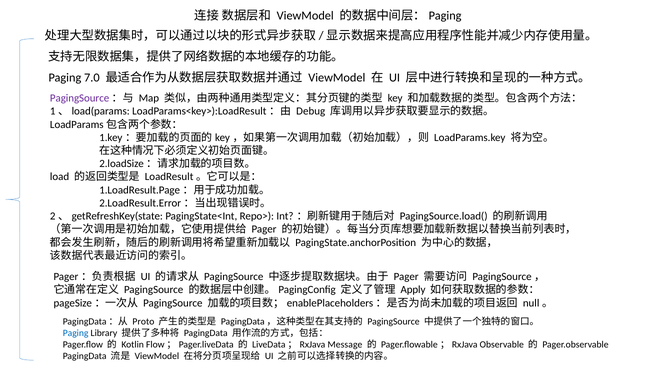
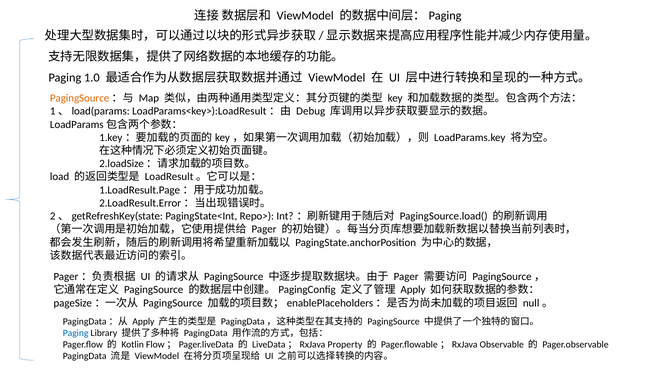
7.0: 7.0 -> 1.0
PagingSource at (80, 98) colour: purple -> orange
Proto at (143, 322): Proto -> Apply
Message: Message -> Property
